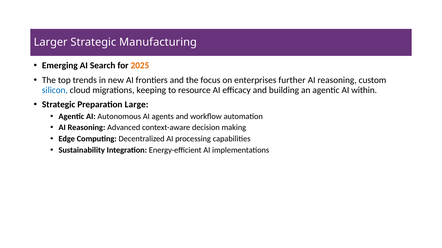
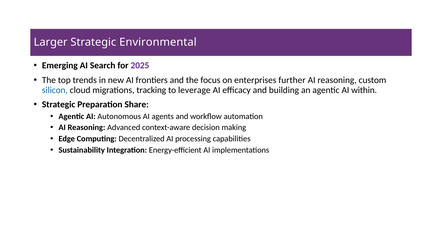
Manufacturing: Manufacturing -> Environmental
2025 colour: orange -> purple
keeping: keeping -> tracking
resource: resource -> leverage
Large: Large -> Share
